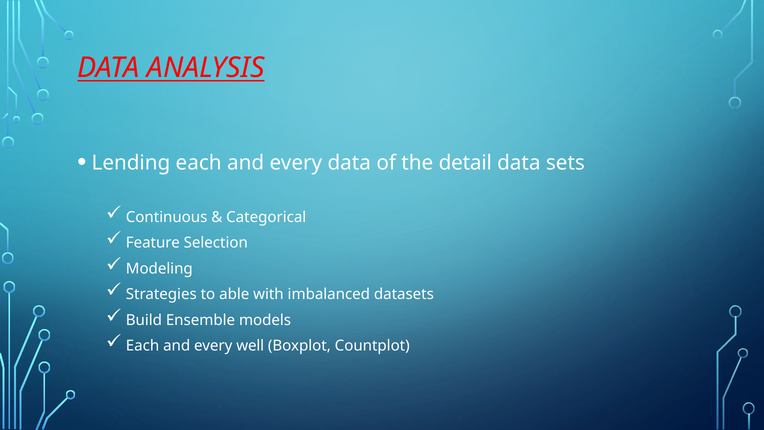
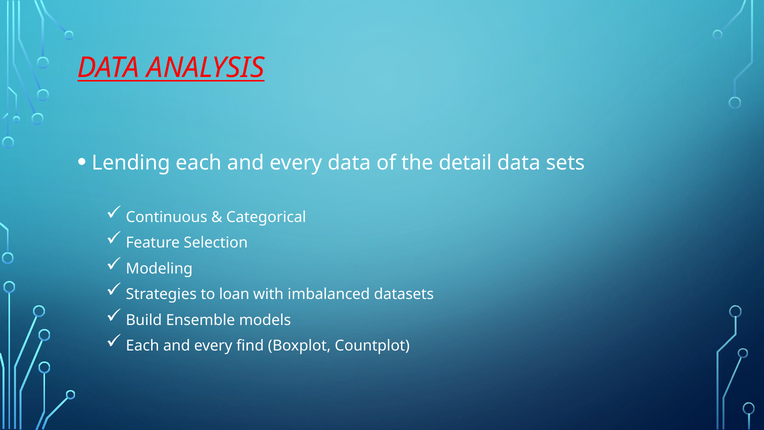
able: able -> loan
well: well -> find
